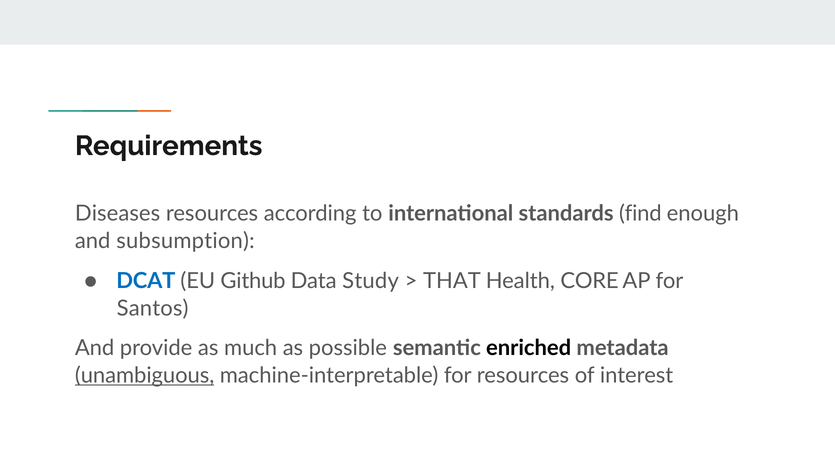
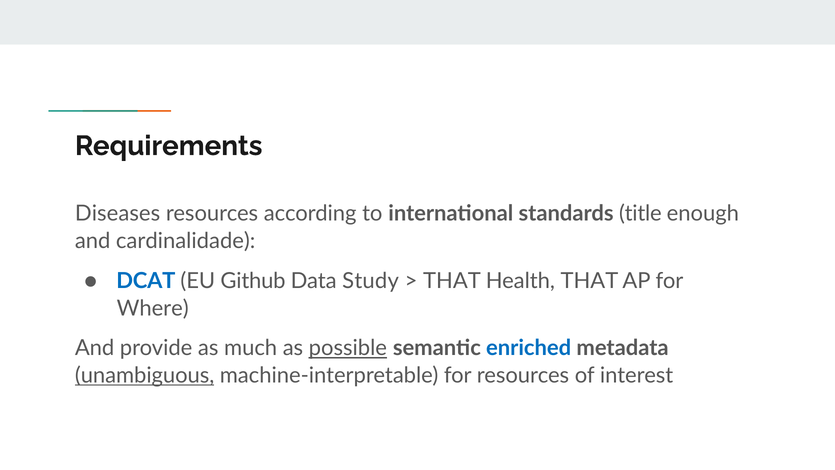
find: find -> title
subsumption: subsumption -> cardinalidade
Health CORE: CORE -> THAT
Santos: Santos -> Where
possible underline: none -> present
enriched colour: black -> blue
